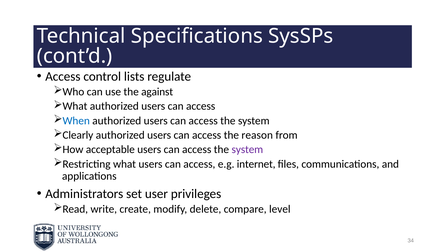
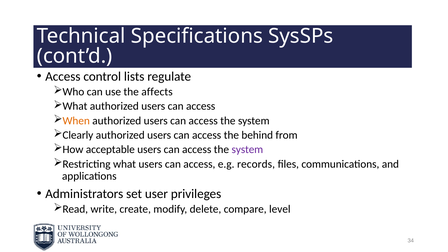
against: against -> affects
When colour: blue -> orange
reason: reason -> behind
internet: internet -> records
